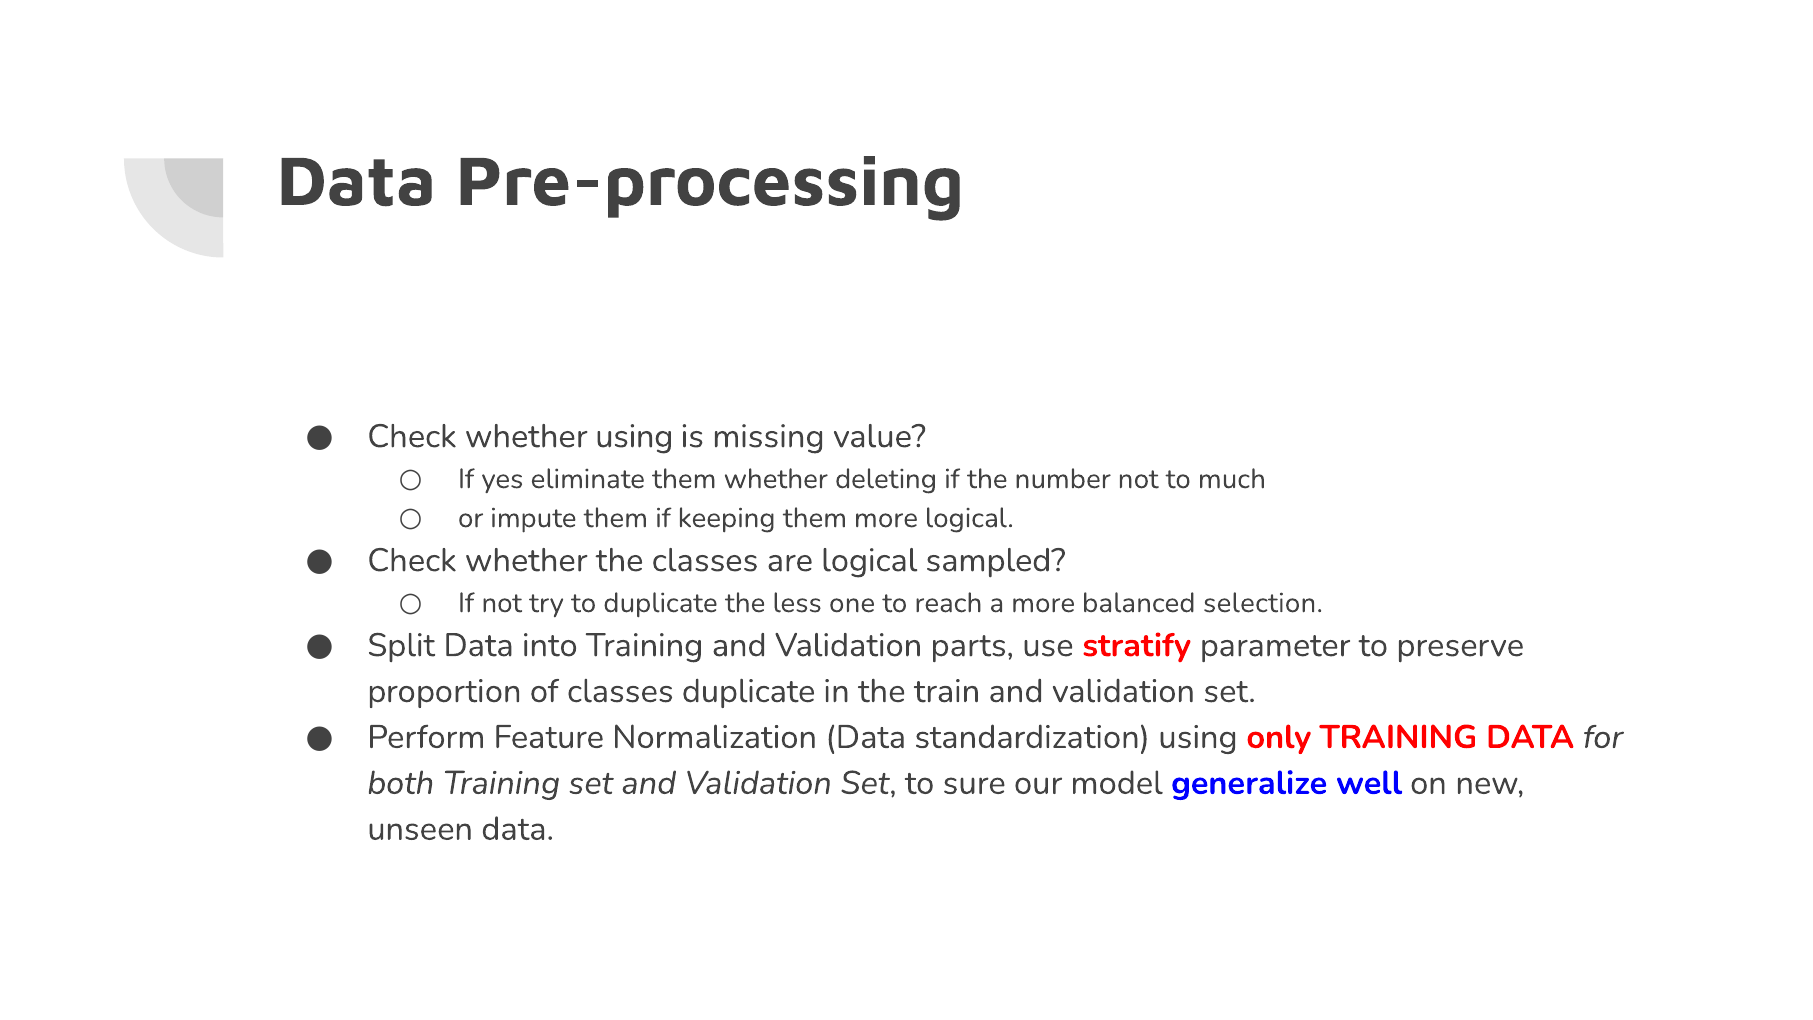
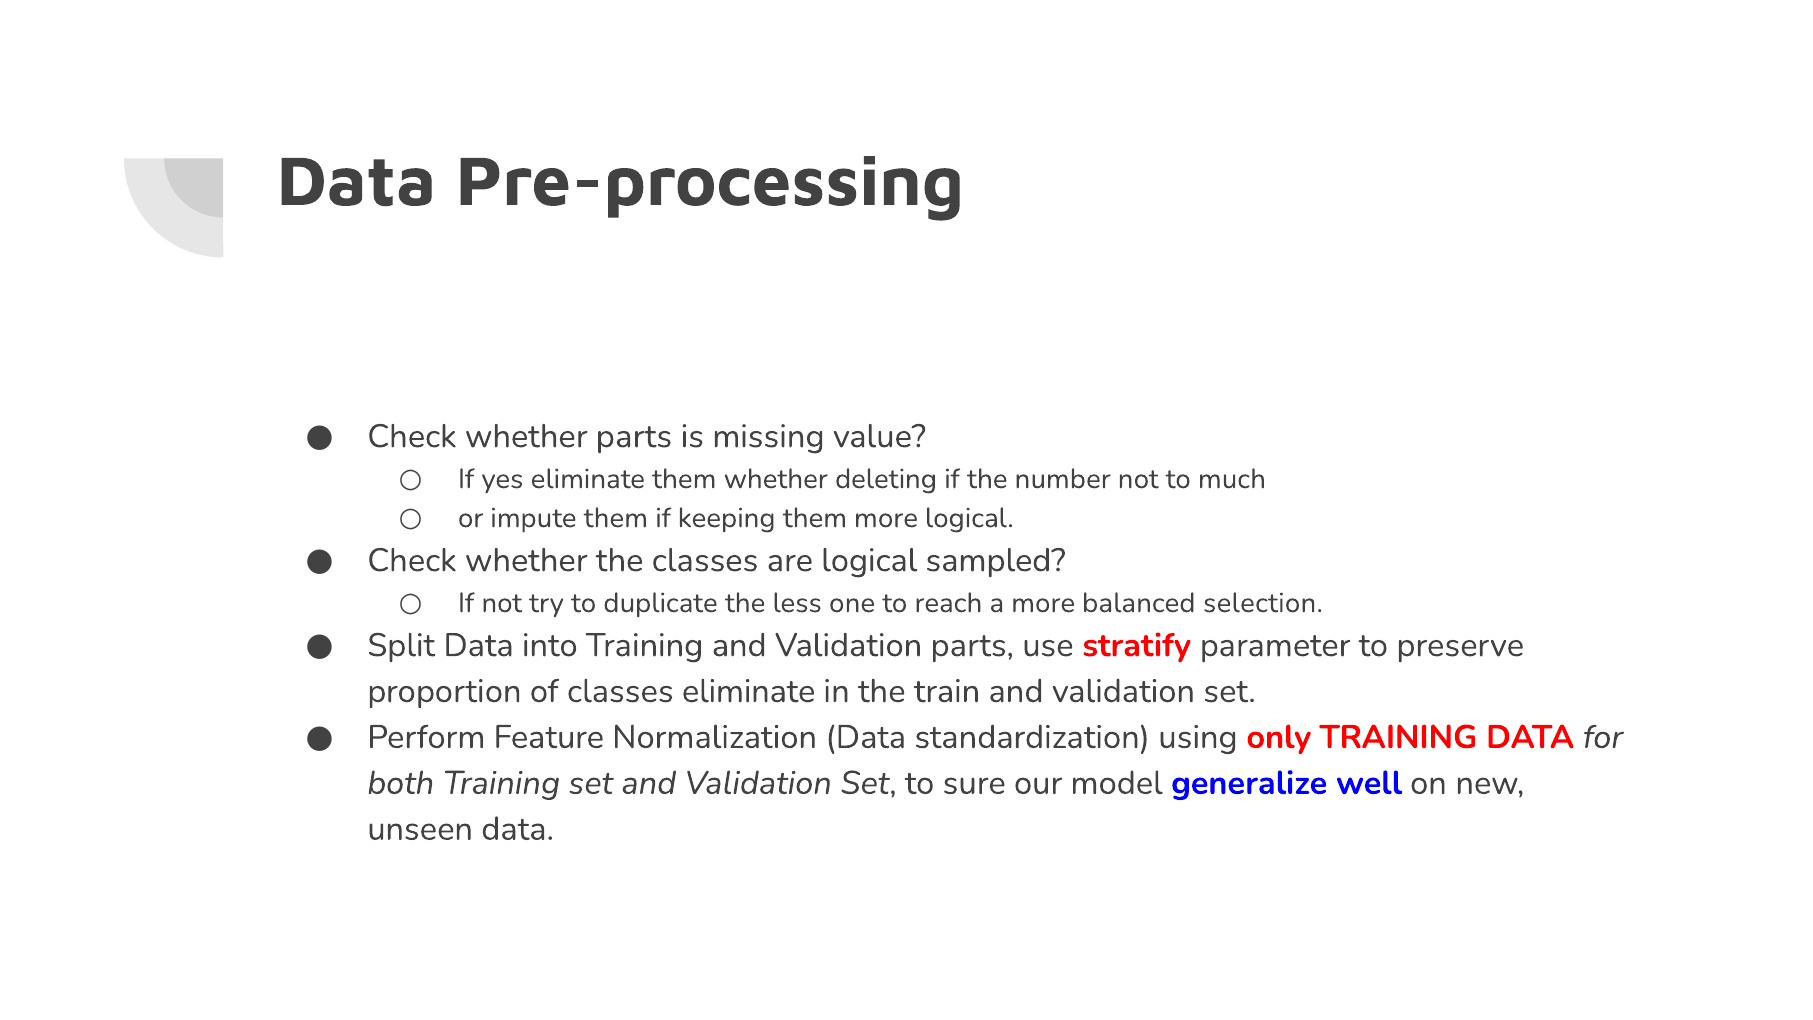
whether using: using -> parts
classes duplicate: duplicate -> eliminate
